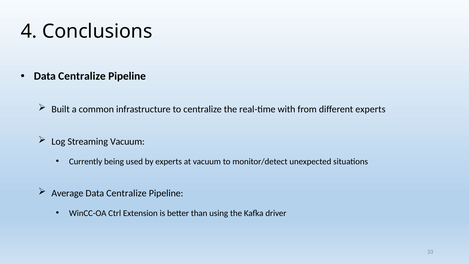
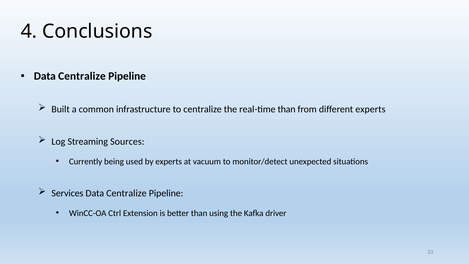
real-time with: with -> than
Streaming Vacuum: Vacuum -> Sources
Average: Average -> Services
